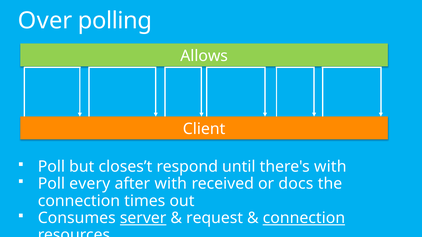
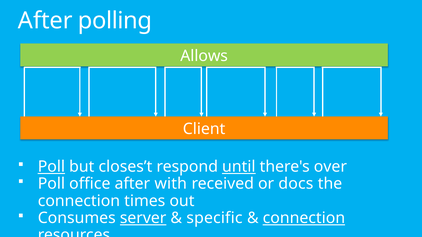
Over at (45, 21): Over -> After
Poll at (51, 167) underline: none -> present
until underline: none -> present
there's with: with -> over
every: every -> office
request: request -> specific
